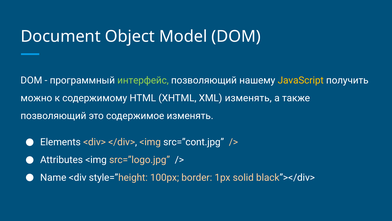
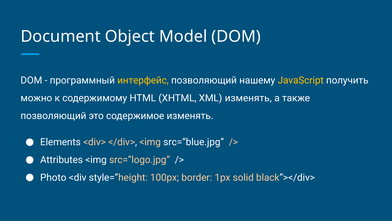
интерфейс colour: light green -> yellow
src=”cont.jpg: src=”cont.jpg -> src=”blue.jpg
Name: Name -> Photo
